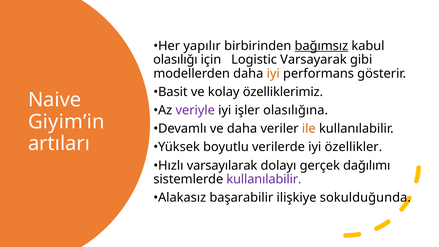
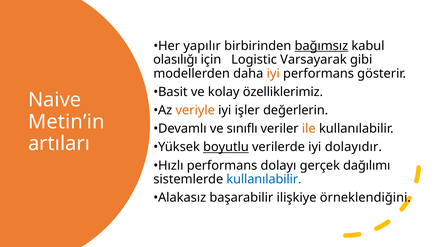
veriyle colour: purple -> orange
olasılığına: olasılığına -> değerlerin
Giyim’in: Giyim’in -> Metin’in
ve daha: daha -> sınıflı
boyutlu underline: none -> present
özellikler: özellikler -> dolayıdır
Hızlı varsayılarak: varsayılarak -> performans
kullanılabilir at (264, 179) colour: purple -> blue
sokulduğunda: sokulduğunda -> örneklendiğini
